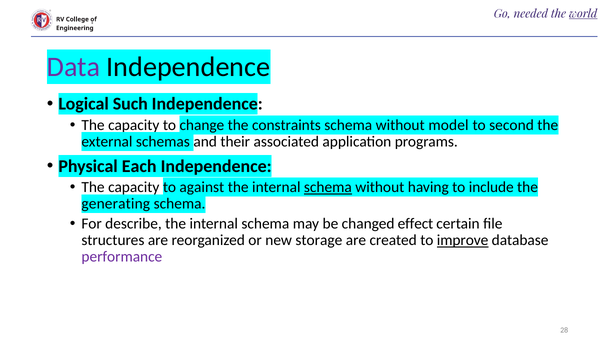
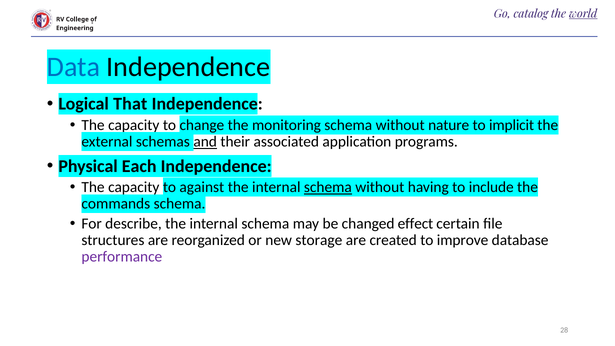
needed: needed -> catalog
Data colour: purple -> blue
Such: Such -> That
constraints: constraints -> monitoring
model: model -> nature
second: second -> implicit
and underline: none -> present
generating: generating -> commands
improve underline: present -> none
